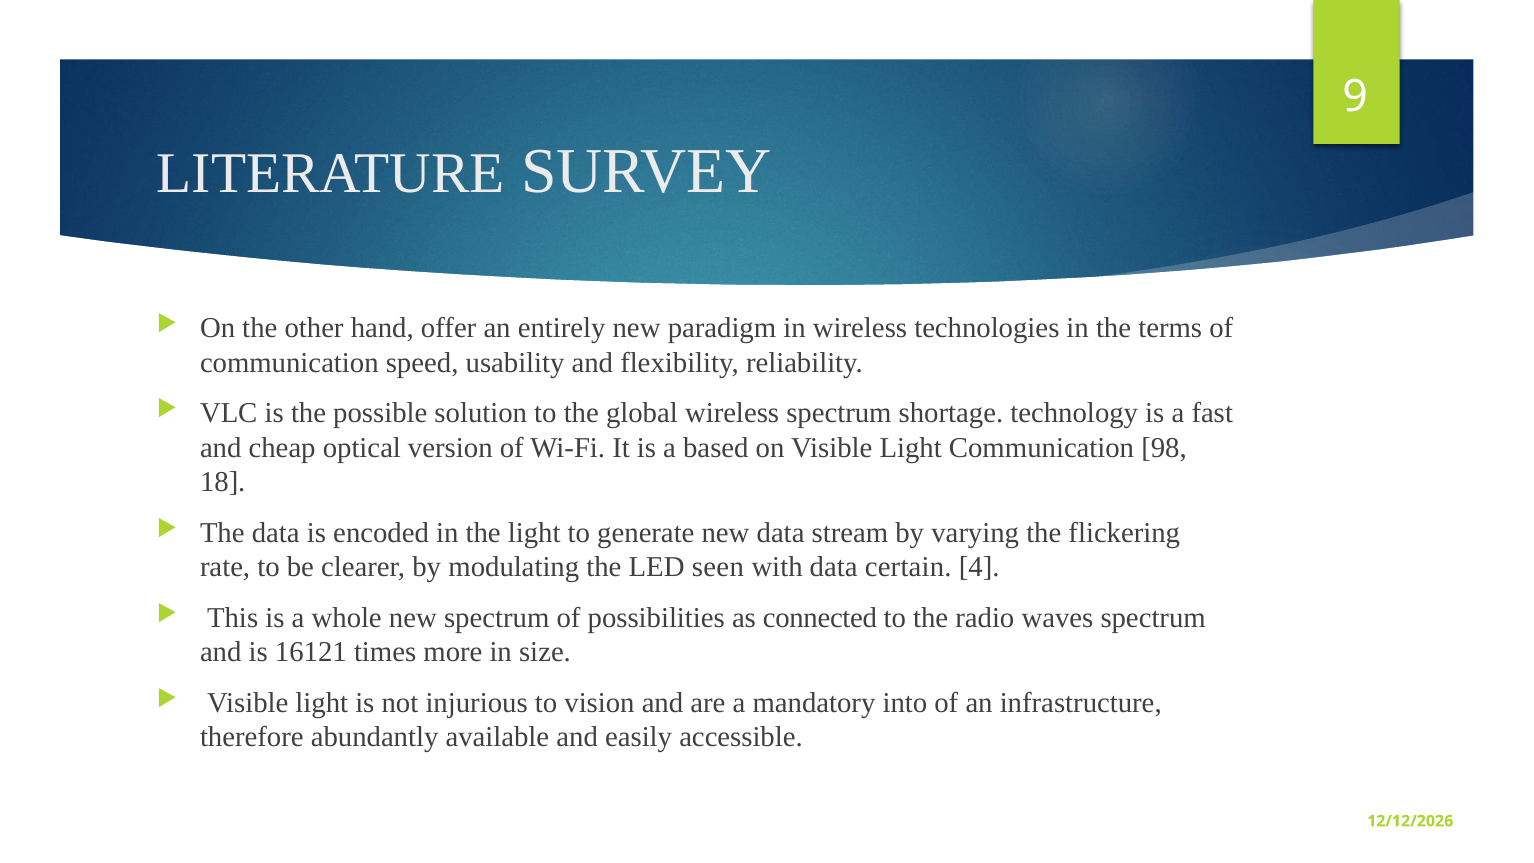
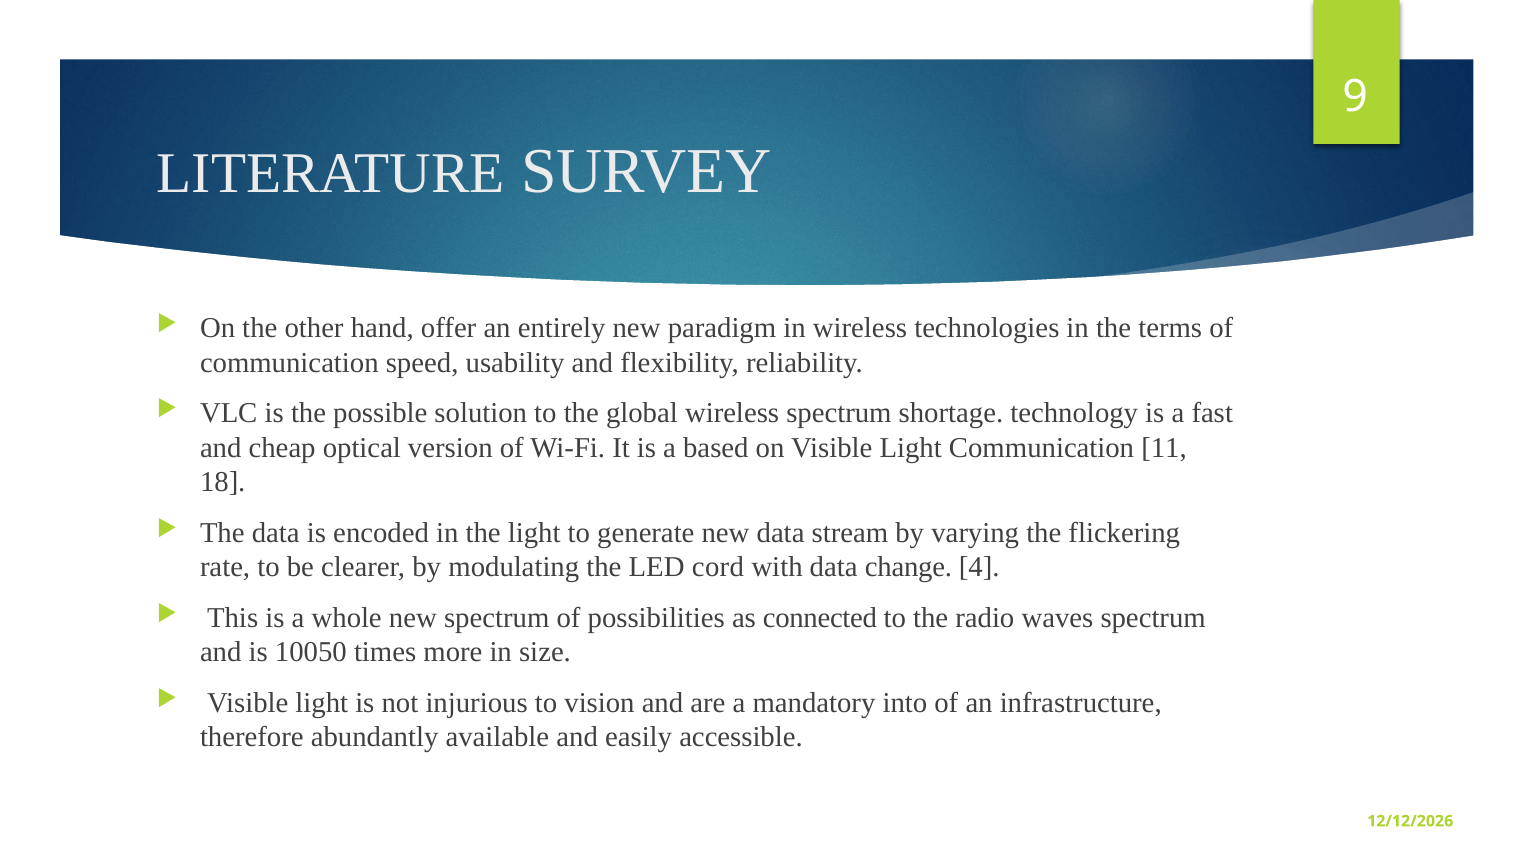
98: 98 -> 11
seen: seen -> cord
certain: certain -> change
16121: 16121 -> 10050
